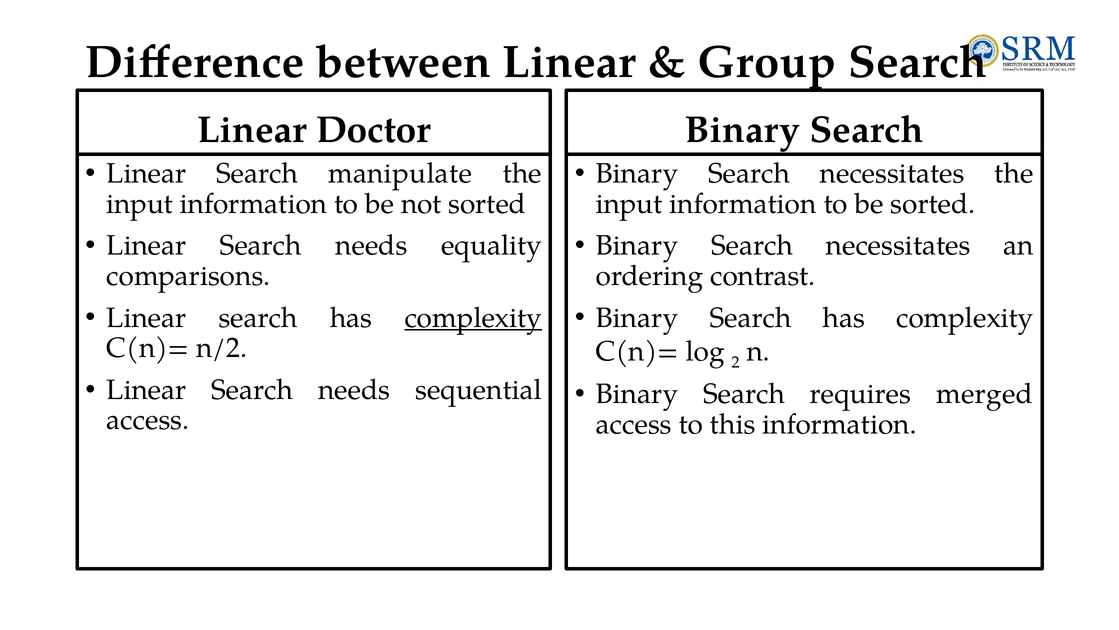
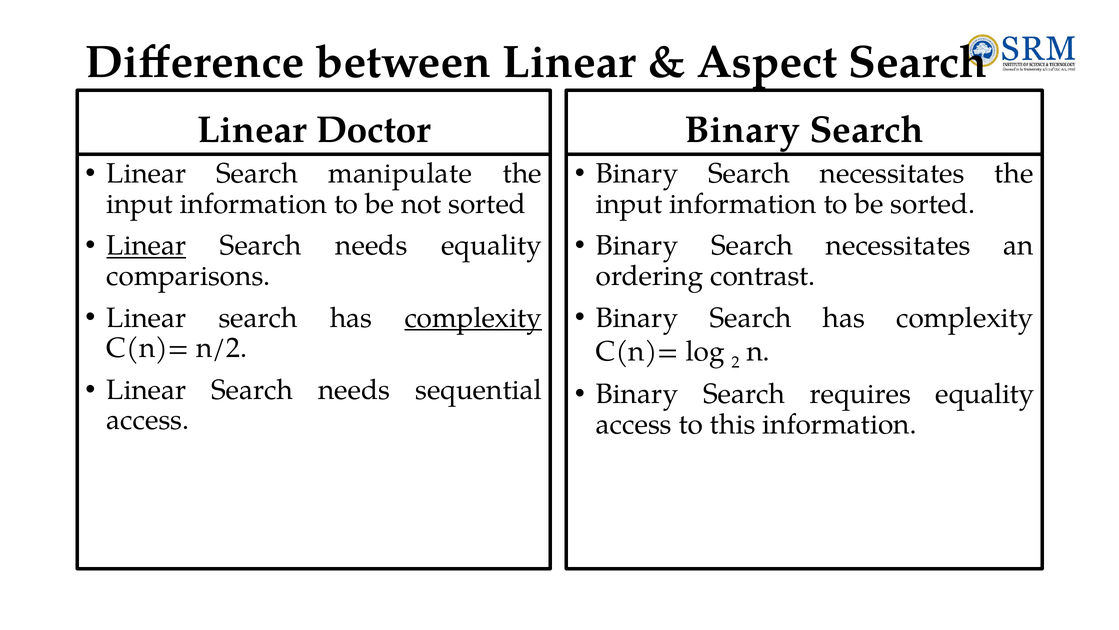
Group: Group -> Aspect
Linear at (146, 246) underline: none -> present
requires merged: merged -> equality
